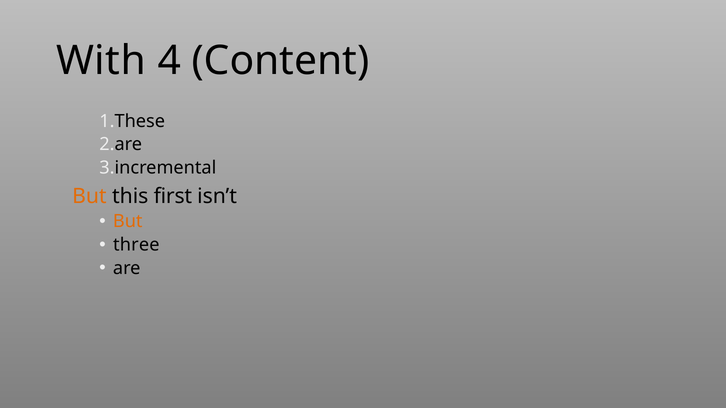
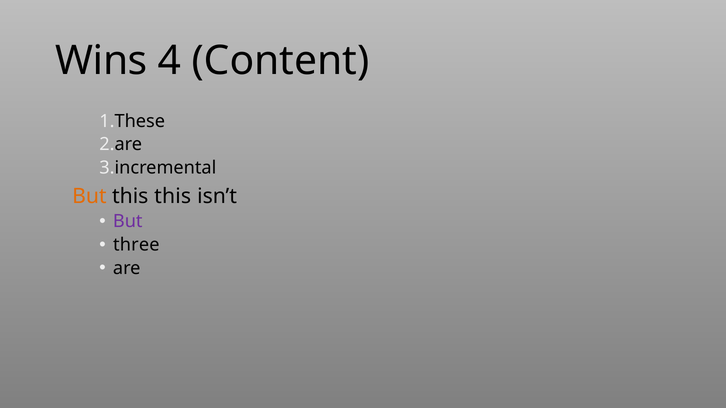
With: With -> Wins
this first: first -> this
But at (128, 222) colour: orange -> purple
